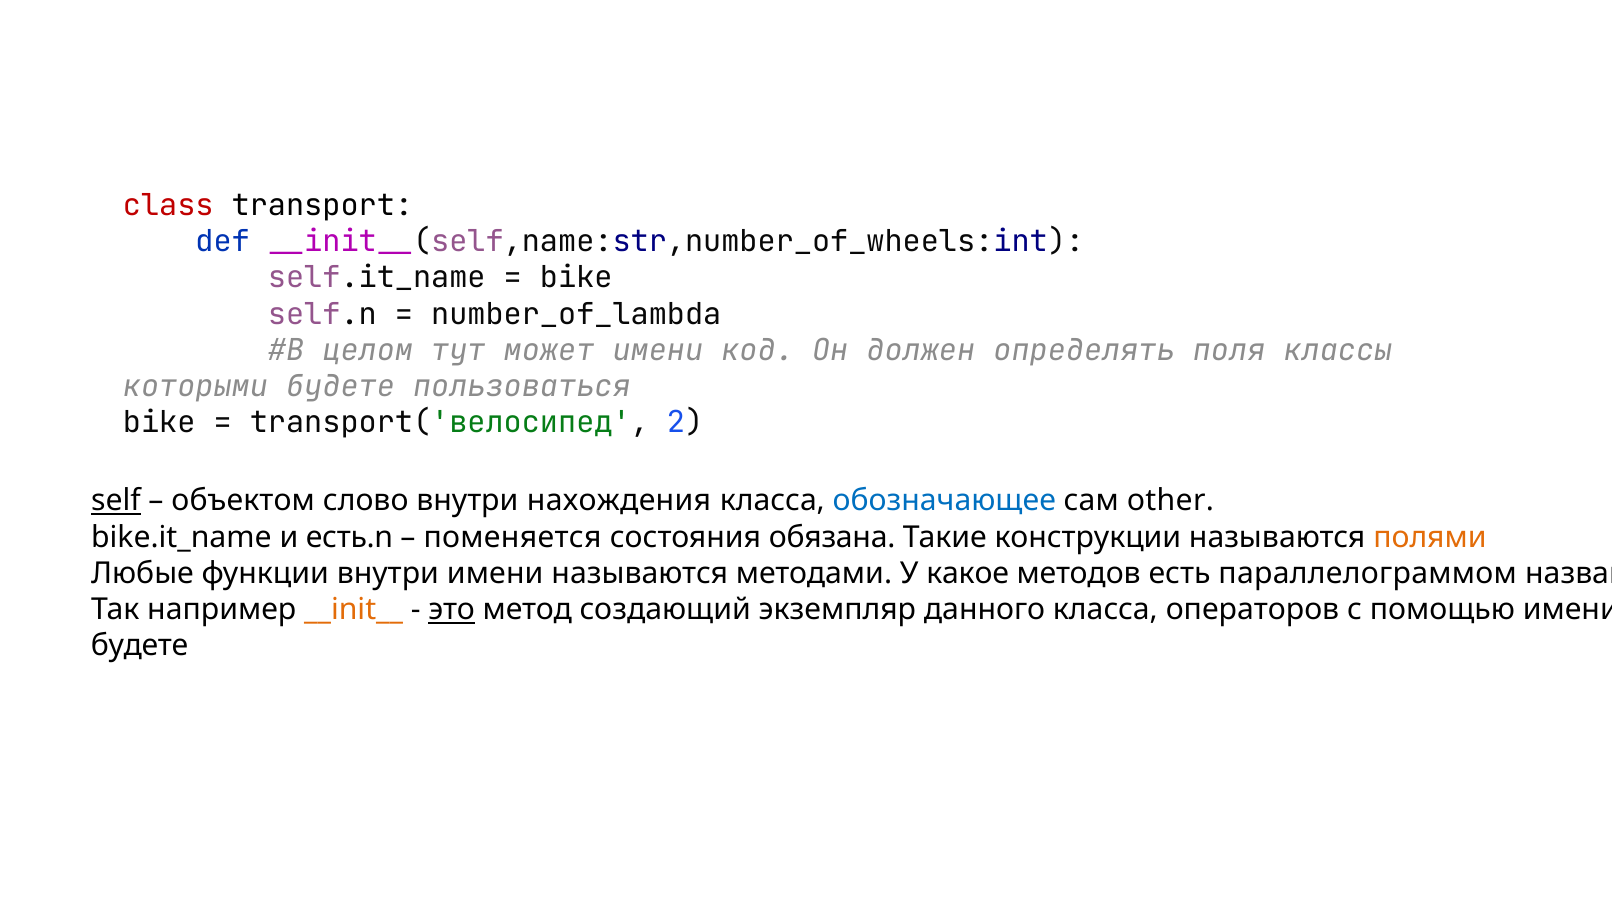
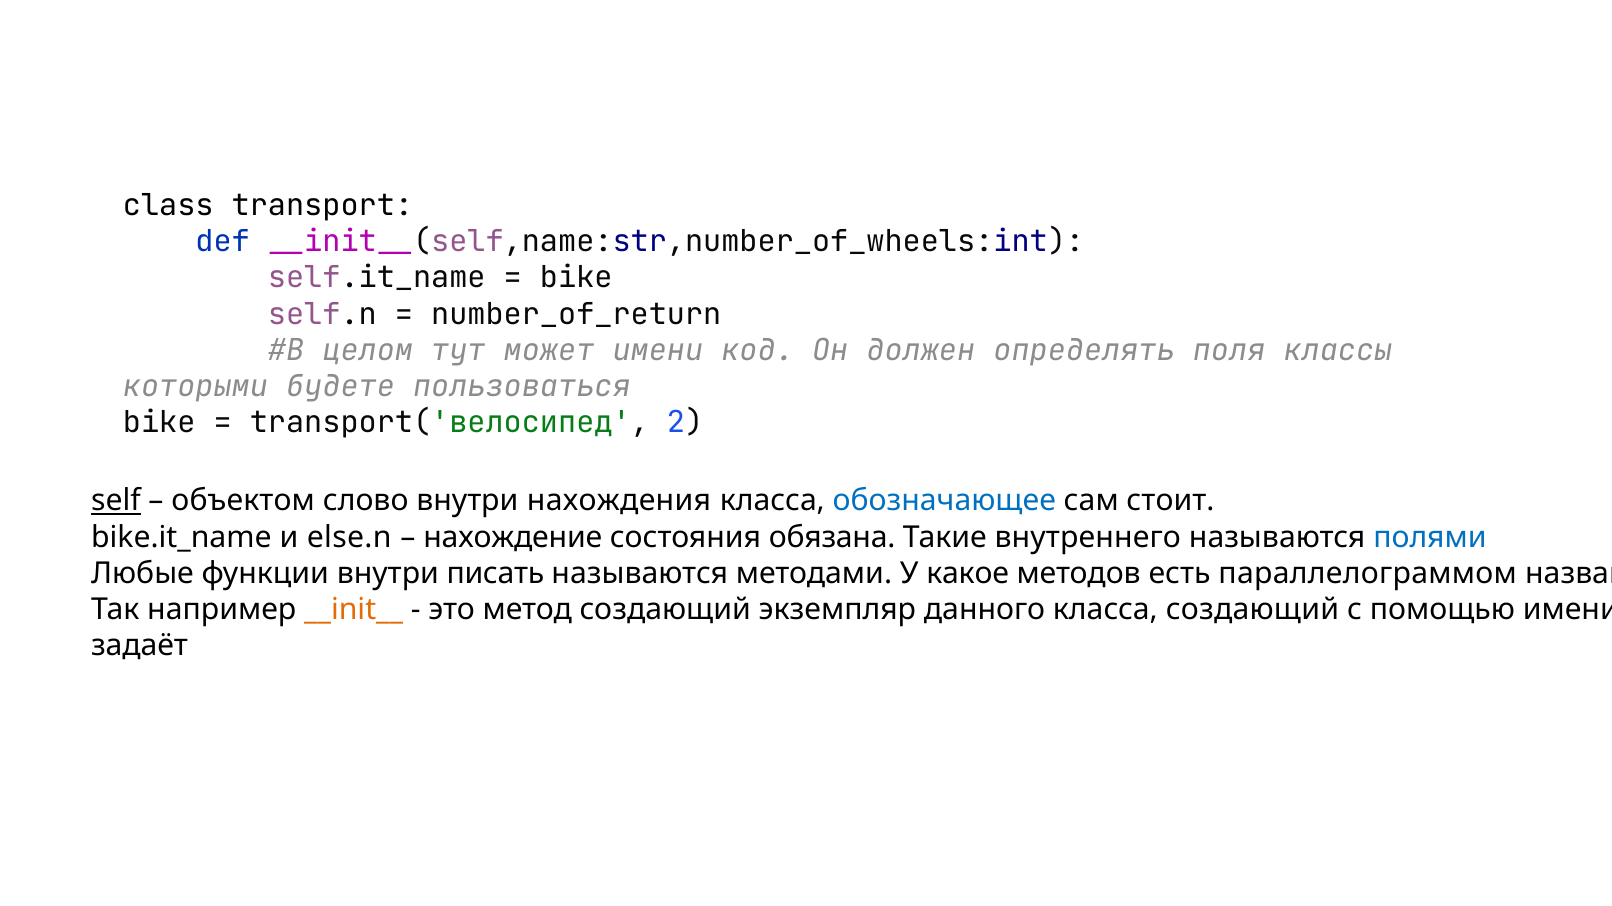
class colour: red -> black
number_of_lambda: number_of_lambda -> number_of_return
other: other -> стоит
есть.n: есть.n -> else.n
поменяется: поменяется -> нахождение
конструкции: конструкции -> внутреннего
полями colour: orange -> blue
внутри имени: имени -> писать
это underline: present -> none
класса операторов: операторов -> создающий
будете at (140, 646): будете -> задаёт
